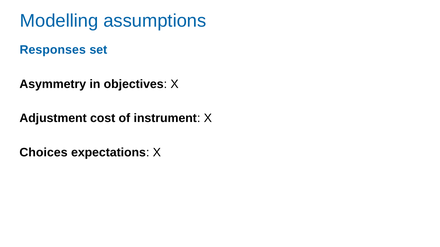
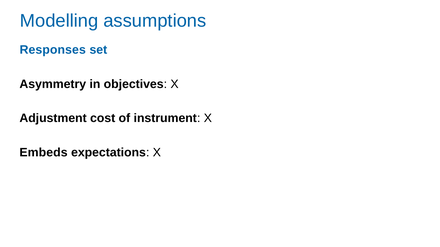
Choices: Choices -> Embeds
